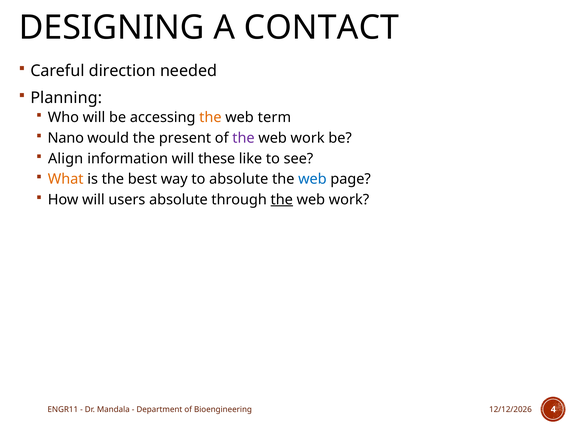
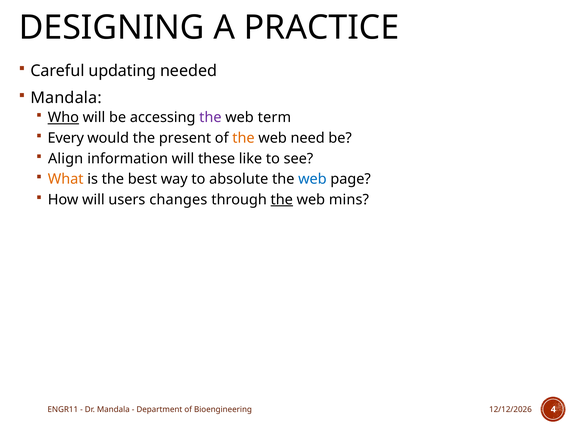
CONTACT: CONTACT -> PRACTICE
direction: direction -> updating
Planning at (66, 98): Planning -> Mandala
Who underline: none -> present
the at (210, 118) colour: orange -> purple
Nano: Nano -> Every
the at (243, 138) colour: purple -> orange
work at (308, 138): work -> need
users absolute: absolute -> changes
work at (349, 200): work -> mins
